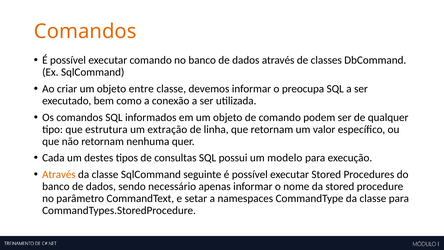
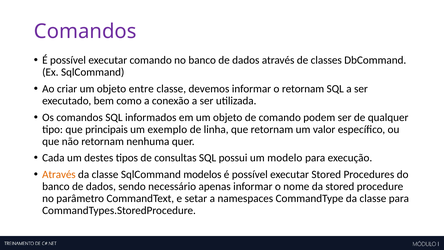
Comandos at (85, 31) colour: orange -> purple
o preocupa: preocupa -> retornam
estrutura: estrutura -> principais
extração: extração -> exemplo
seguinte: seguinte -> modelos
